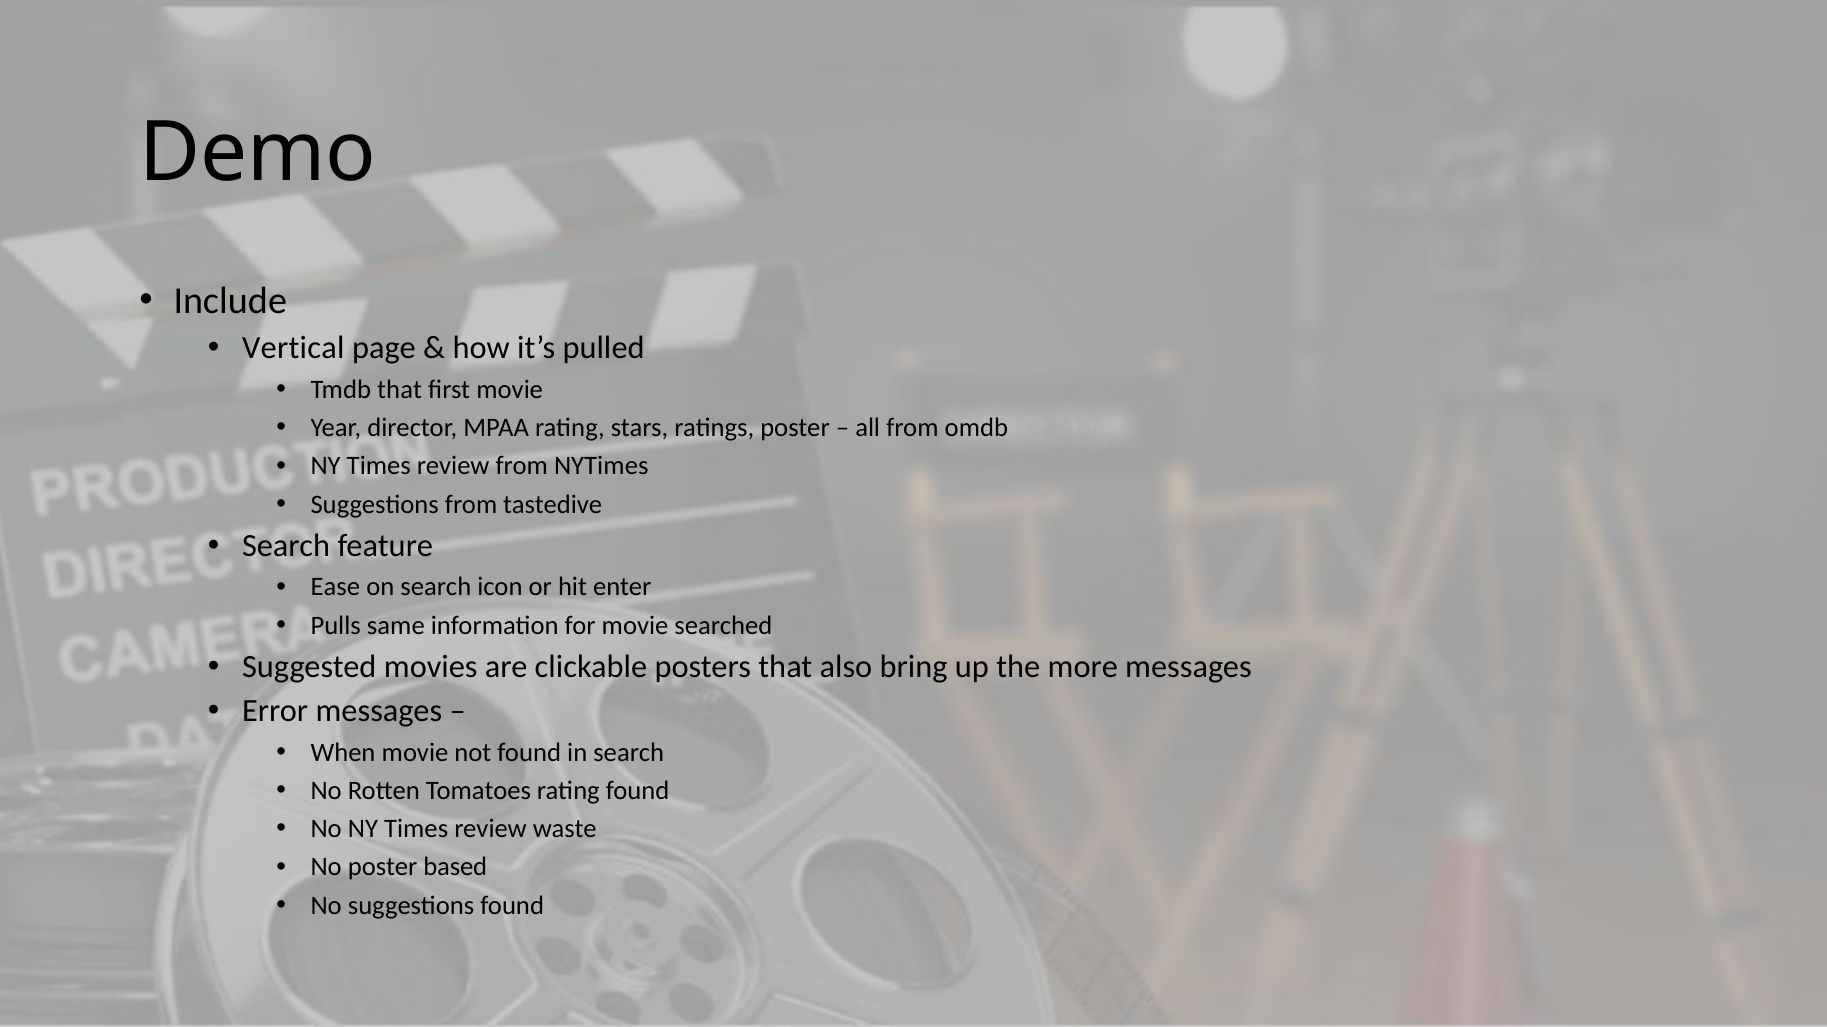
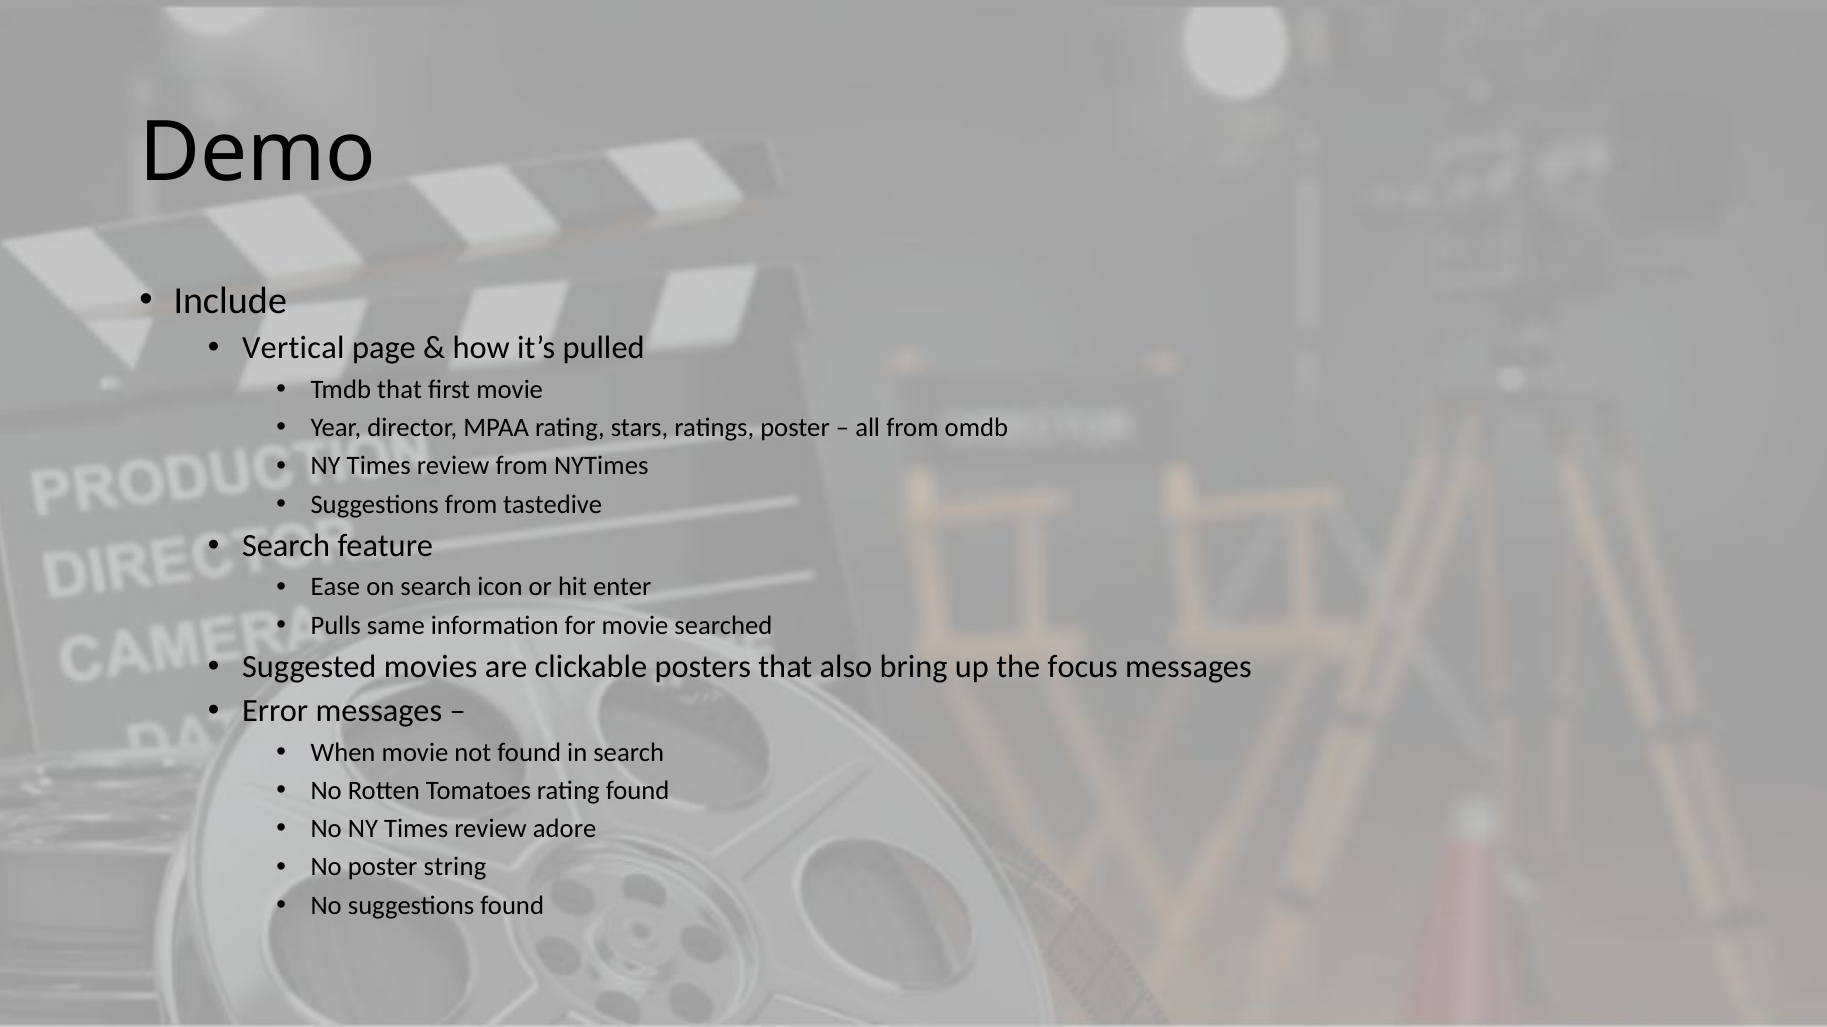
more: more -> focus
waste: waste -> adore
based: based -> string
